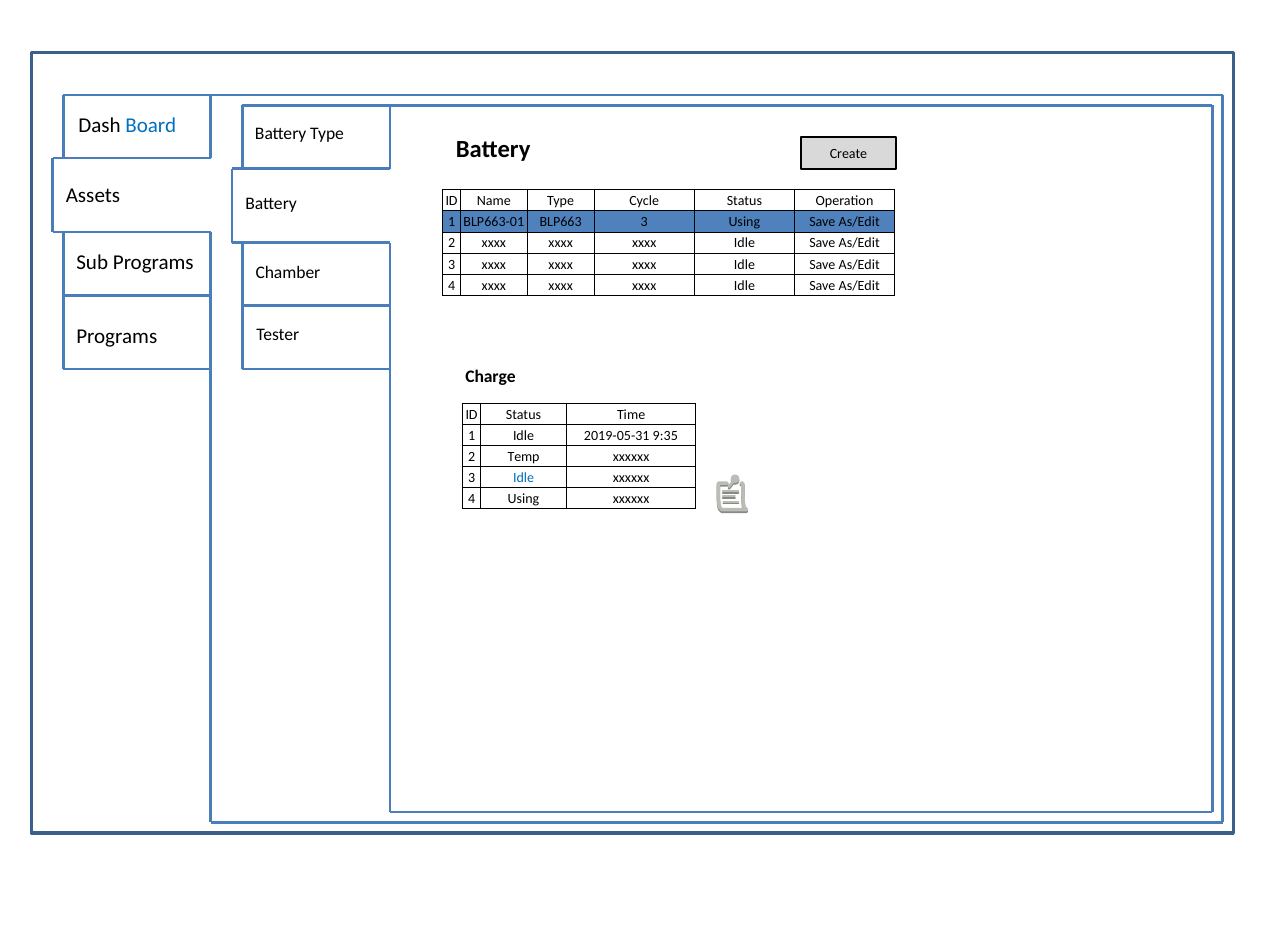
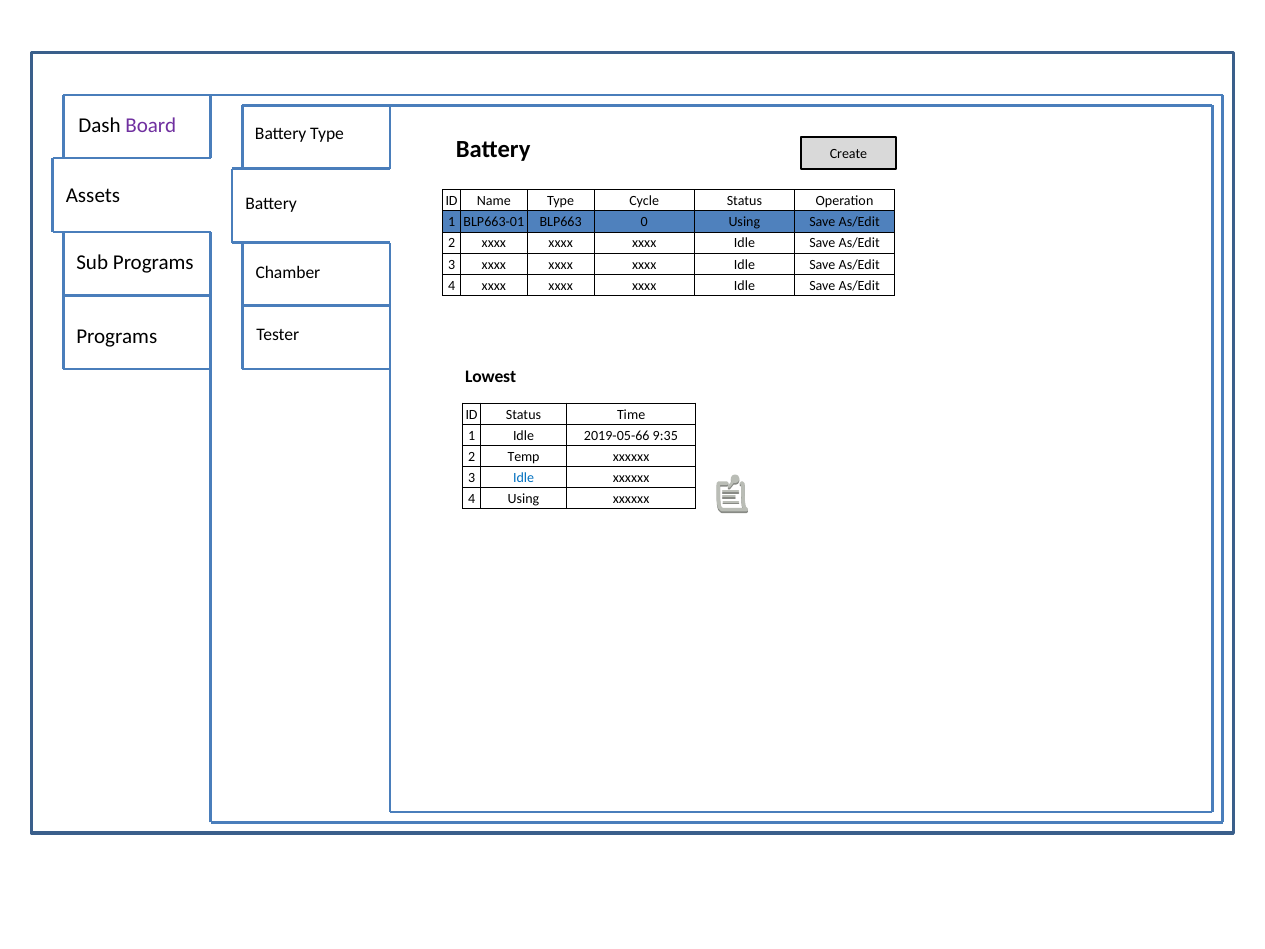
Board colour: blue -> purple
BLP663 3: 3 -> 0
Charge: Charge -> Lowest
2019-05-31: 2019-05-31 -> 2019-05-66
